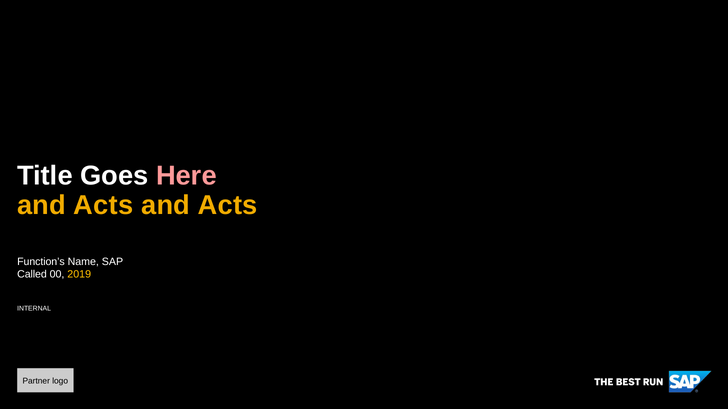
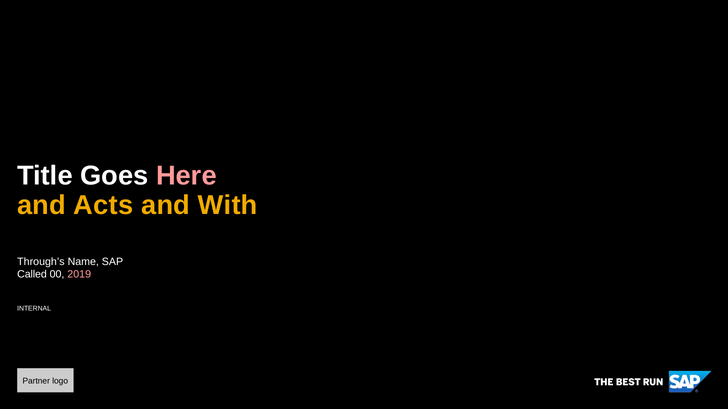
Acts at (228, 206): Acts -> With
Function’s: Function’s -> Through’s
2019 colour: yellow -> pink
